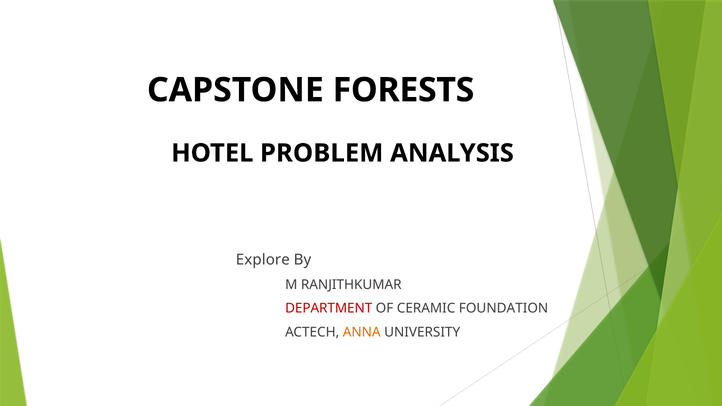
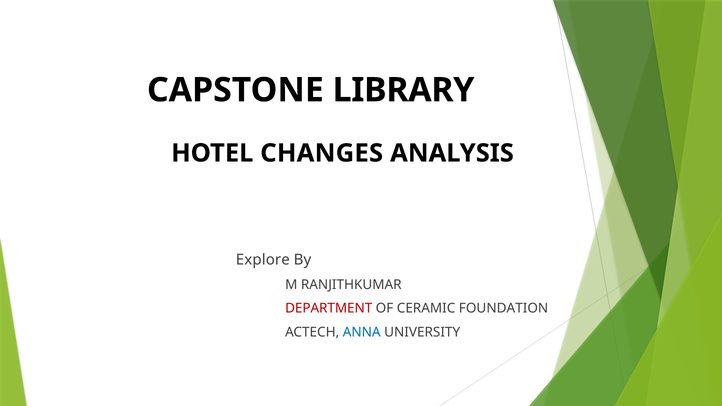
FORESTS: FORESTS -> LIBRARY
PROBLEM: PROBLEM -> CHANGES
ANNA colour: orange -> blue
